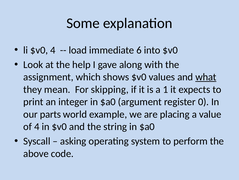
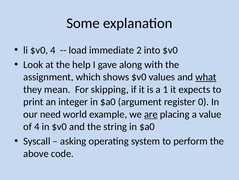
6: 6 -> 2
parts: parts -> need
are underline: none -> present
